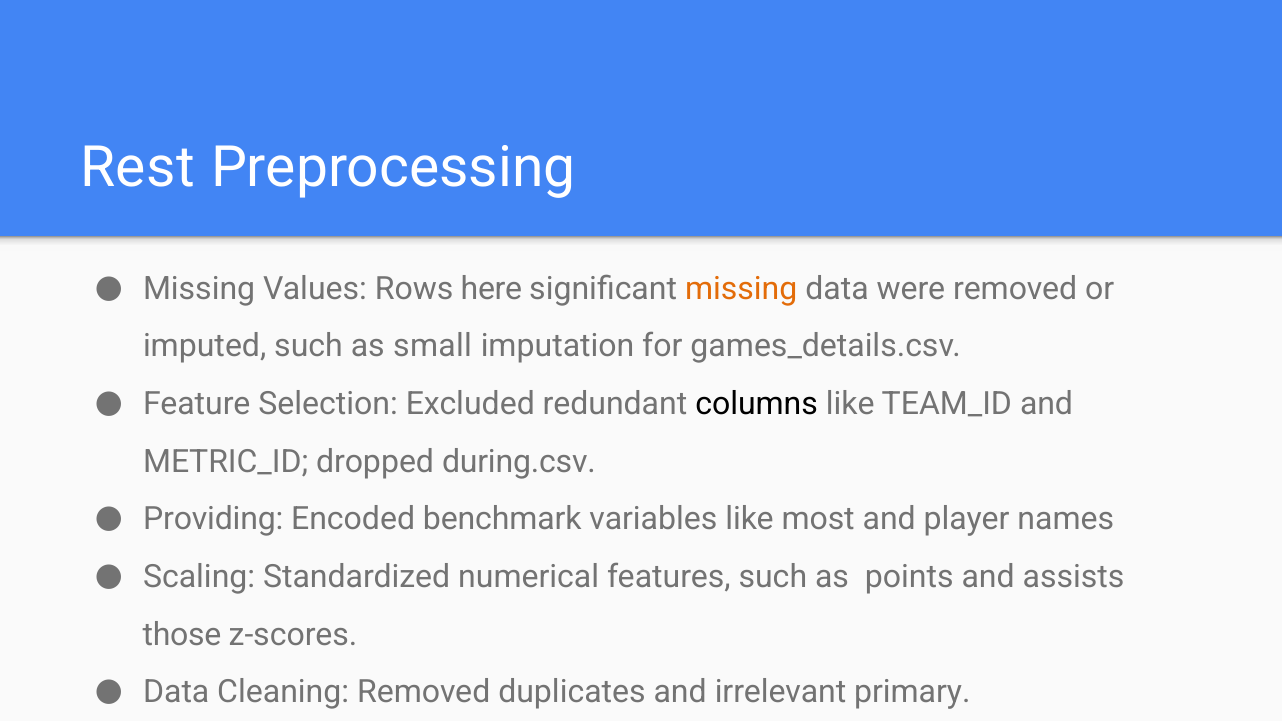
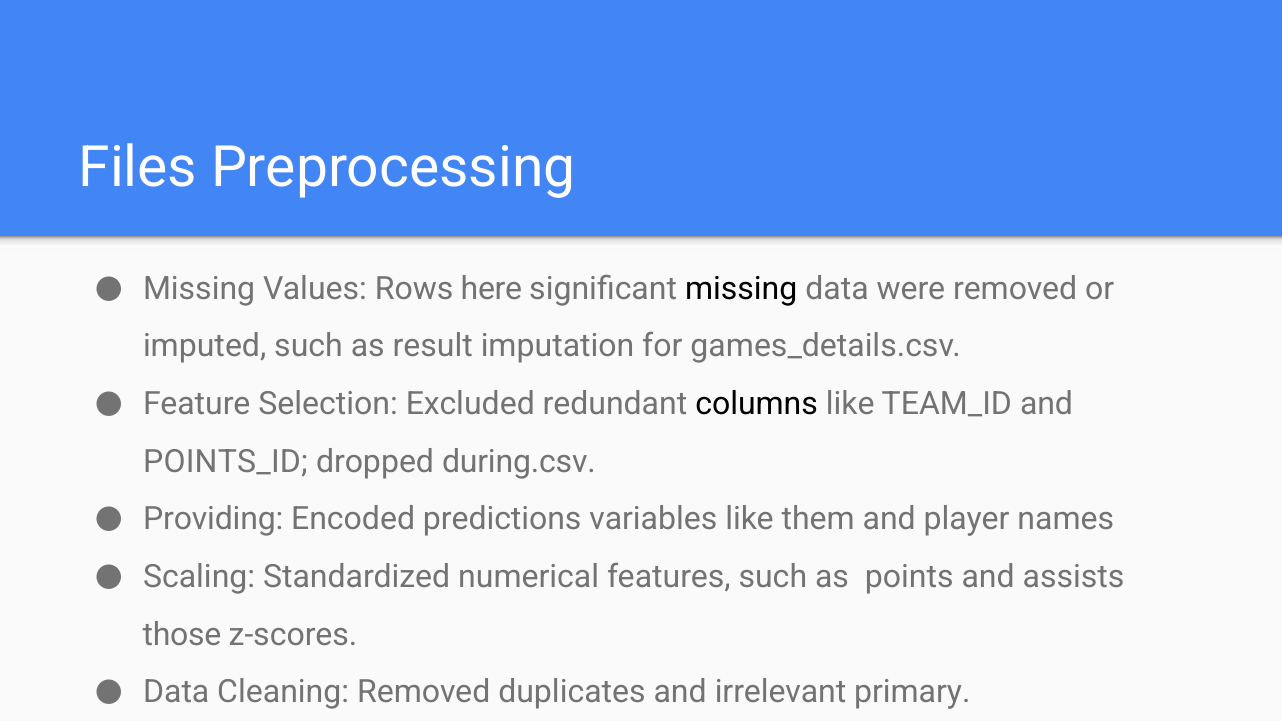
Rest: Rest -> Files
missing at (741, 289) colour: orange -> black
small: small -> result
METRIC_ID: METRIC_ID -> POINTS_ID
benchmark: benchmark -> predictions
most: most -> them
